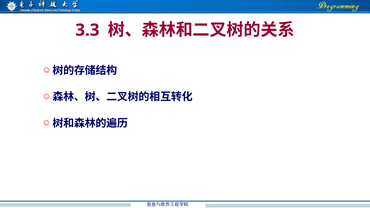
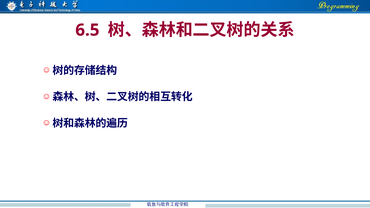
3.3: 3.3 -> 6.5
